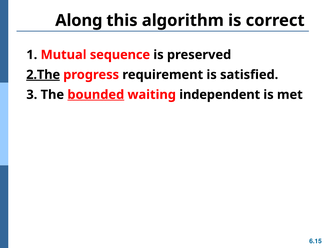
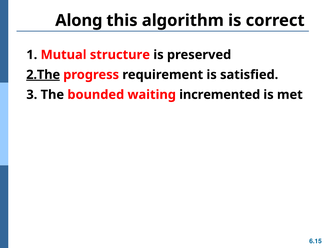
sequence: sequence -> structure
bounded underline: present -> none
independent: independent -> incremented
